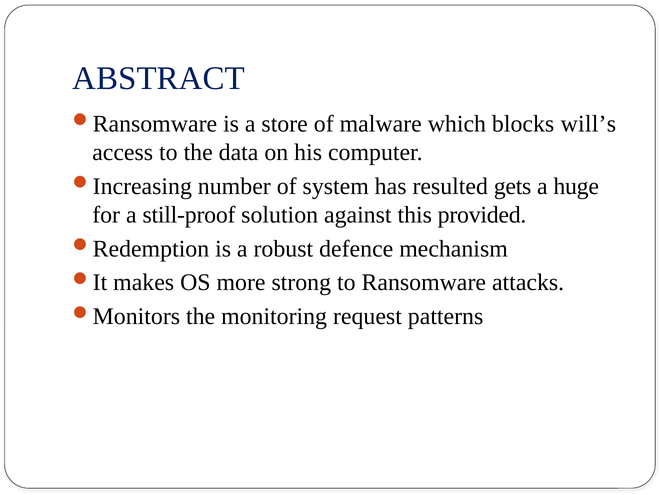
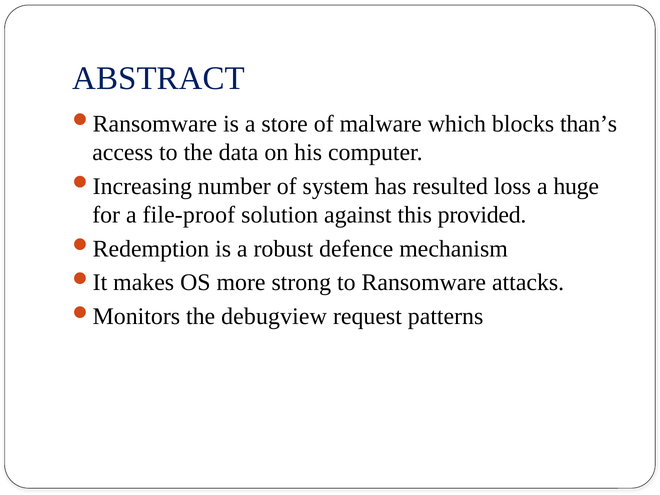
will’s: will’s -> than’s
gets: gets -> loss
still-proof: still-proof -> file-proof
monitoring: monitoring -> debugview
